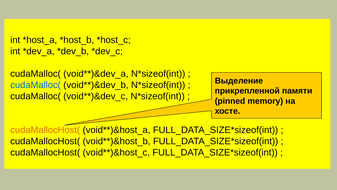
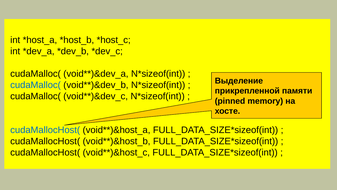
cudaMallocHost( at (45, 130) colour: orange -> blue
